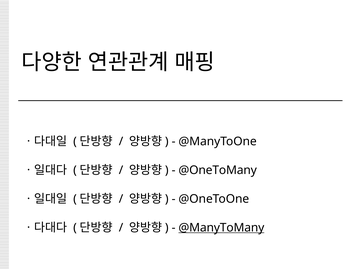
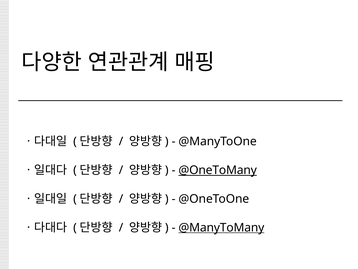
@OneToMany underline: none -> present
